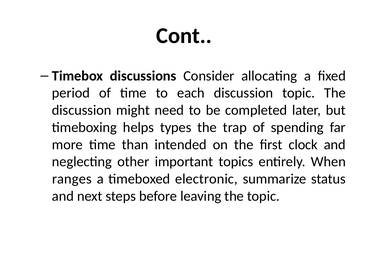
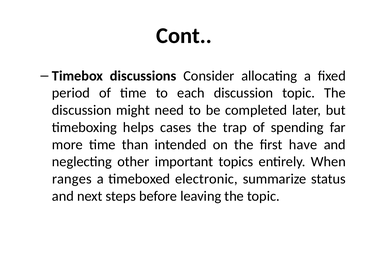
types: types -> cases
clock: clock -> have
